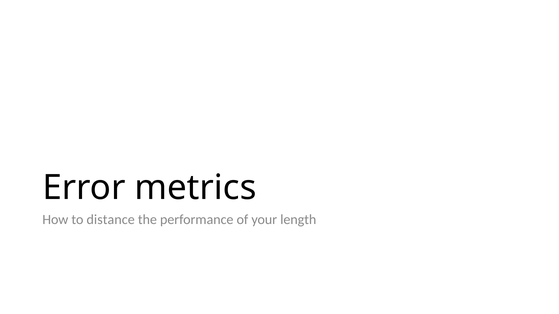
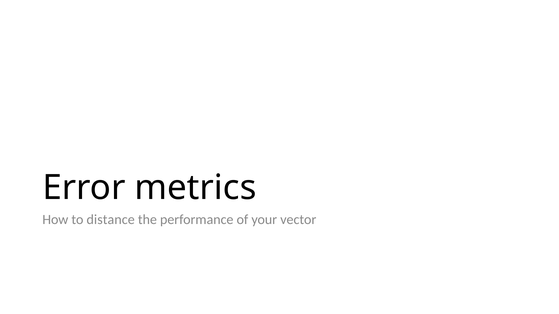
length: length -> vector
